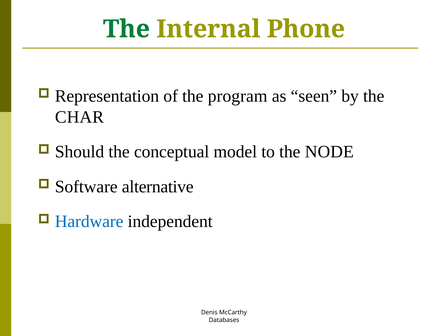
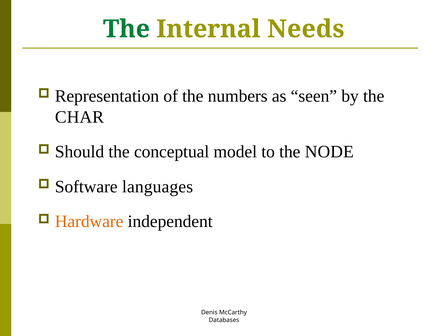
Phone: Phone -> Needs
program: program -> numbers
alternative: alternative -> languages
Hardware colour: blue -> orange
